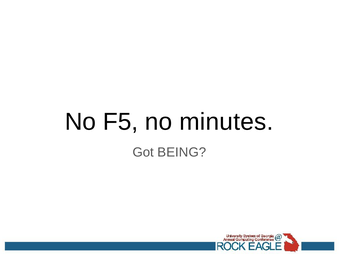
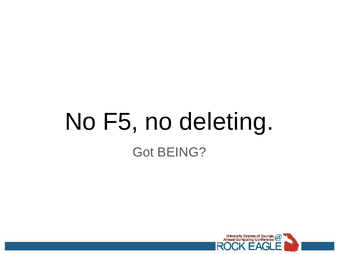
minutes: minutes -> deleting
